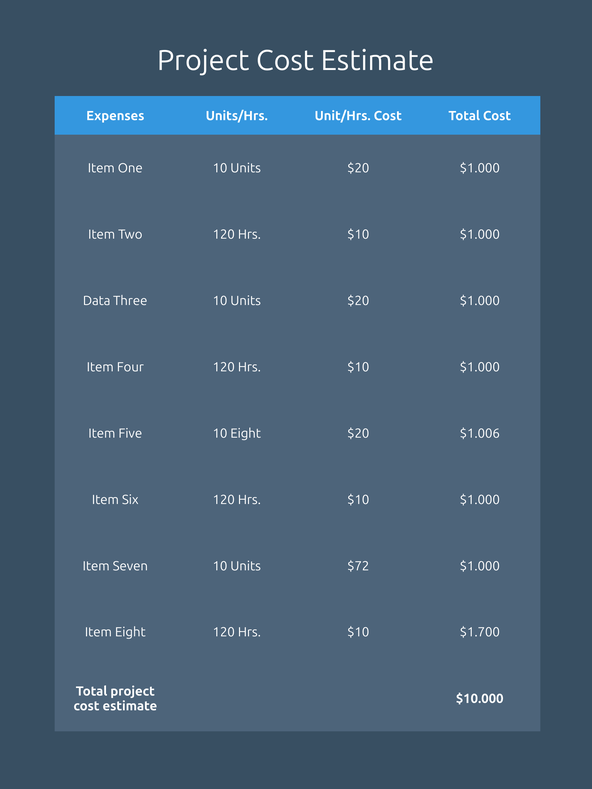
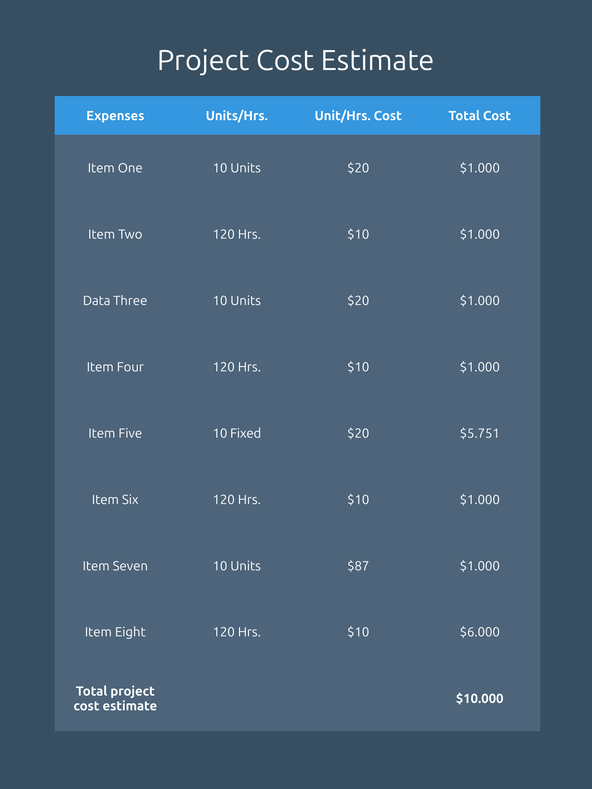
10 Eight: Eight -> Fixed
$1.006: $1.006 -> $5.751
$72: $72 -> $87
$1.700: $1.700 -> $6.000
